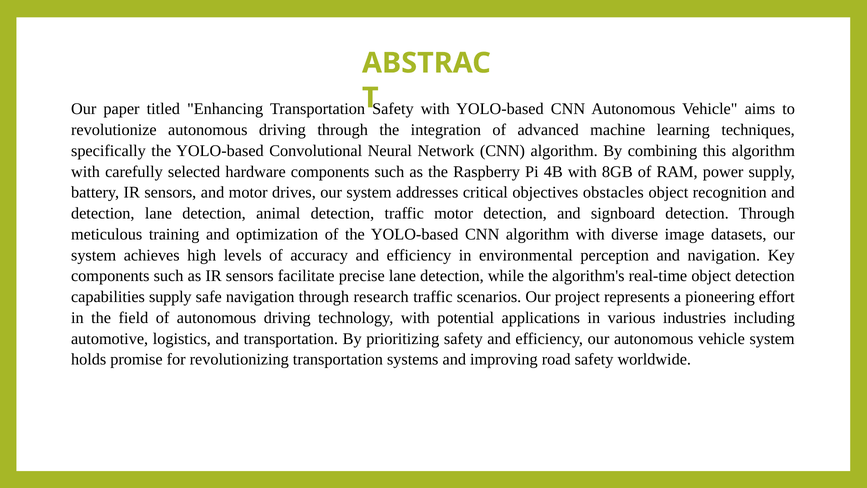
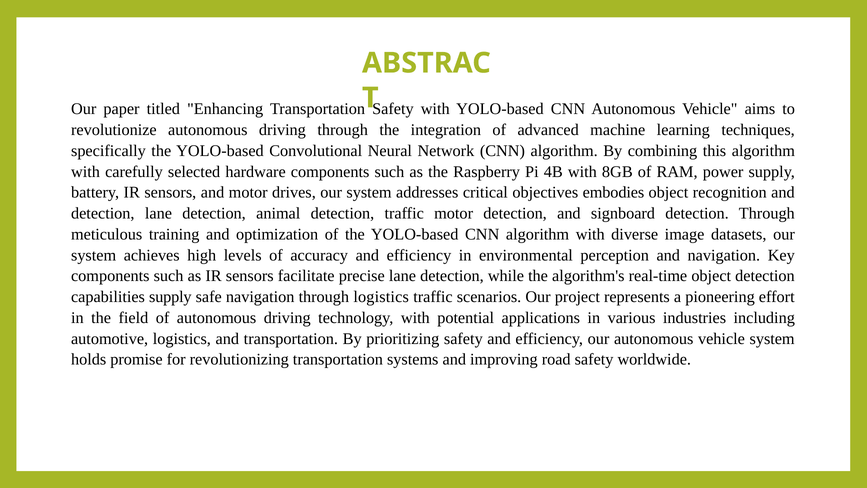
obstacles: obstacles -> embodies
through research: research -> logistics
